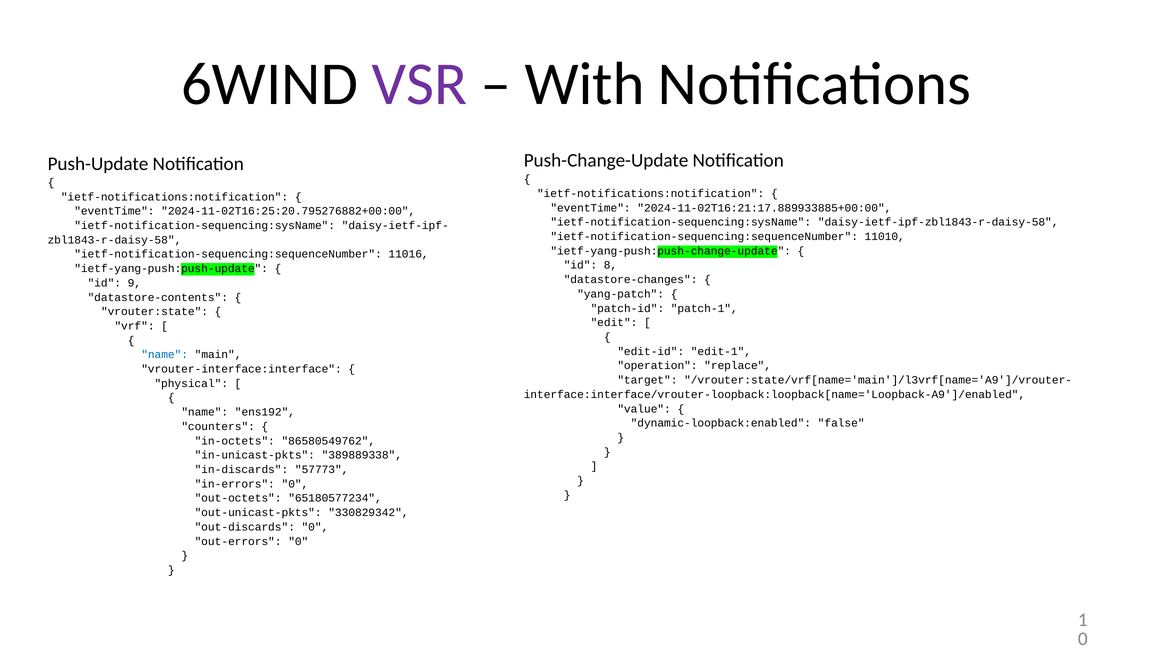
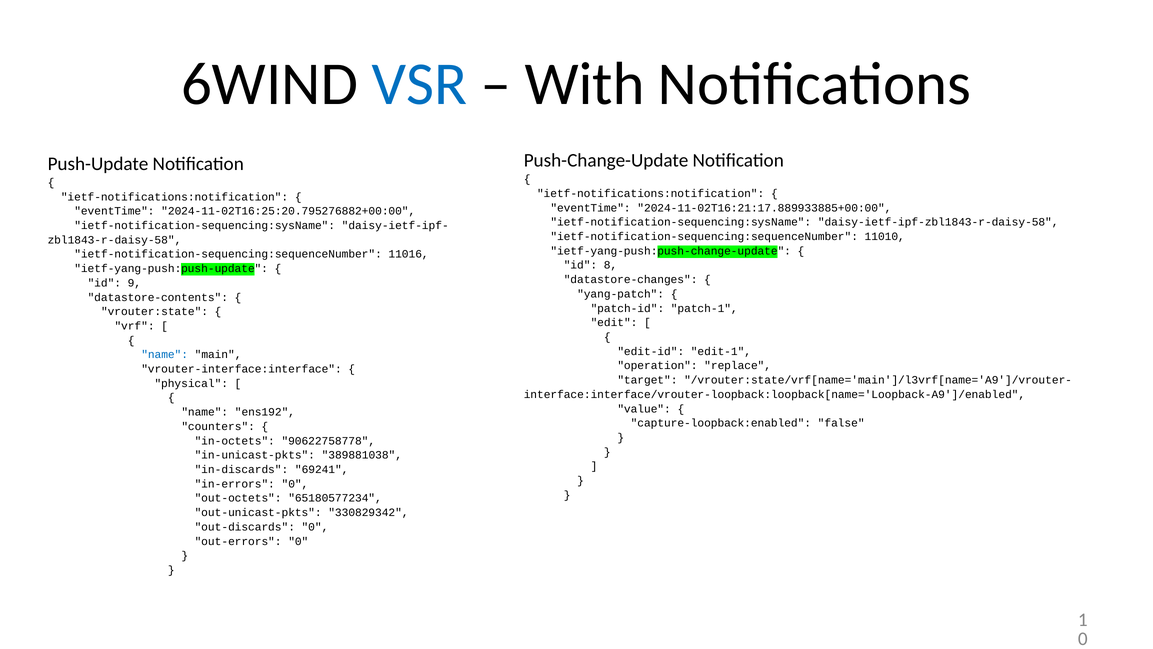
VSR colour: purple -> blue
dynamic-loopback:enabled: dynamic-loopback:enabled -> capture-loopback:enabled
86580549762: 86580549762 -> 90622758778
389889338: 389889338 -> 389881038
57773: 57773 -> 69241
